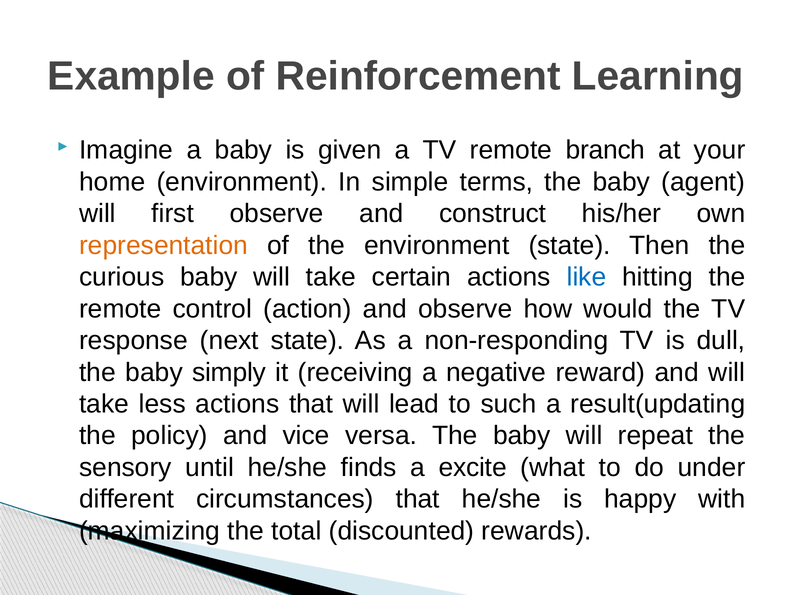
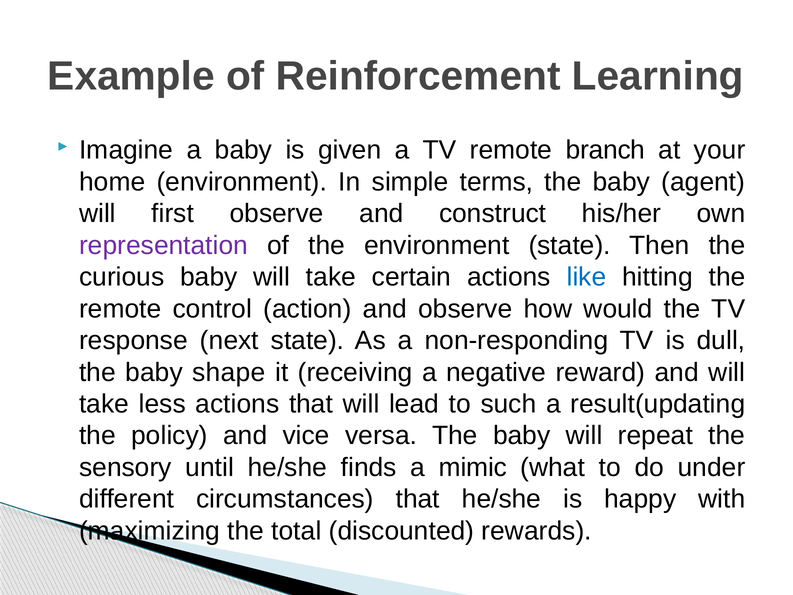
representation colour: orange -> purple
simply: simply -> shape
excite: excite -> mimic
